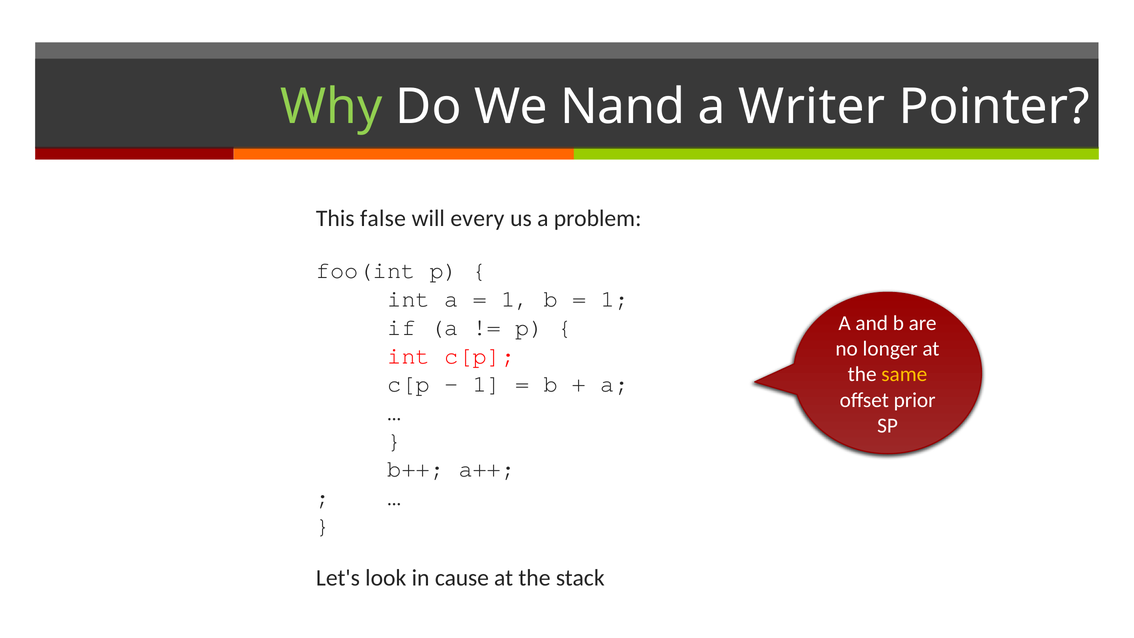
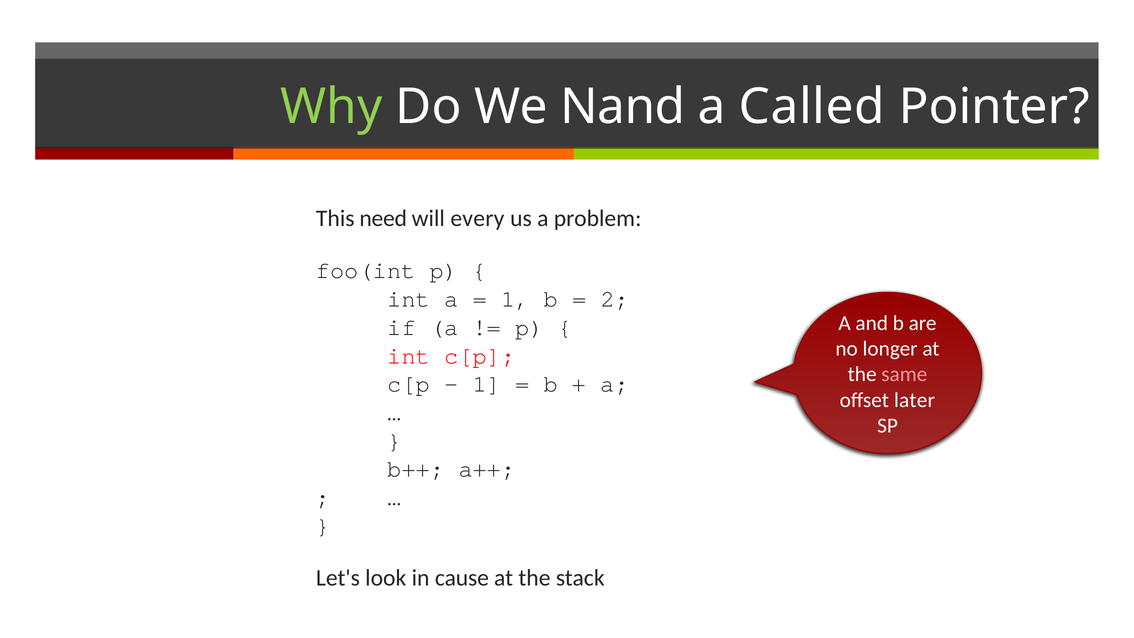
Writer: Writer -> Called
false: false -> need
1 at (615, 299): 1 -> 2
same colour: yellow -> pink
prior: prior -> later
